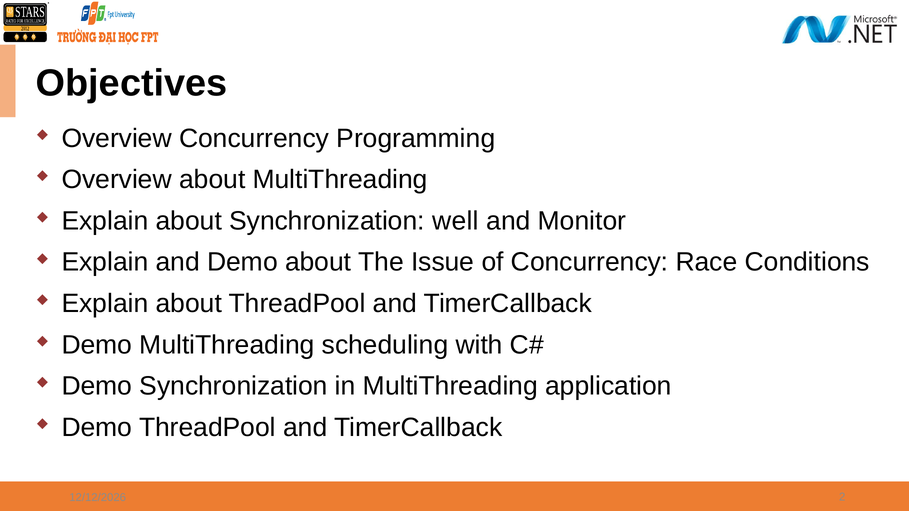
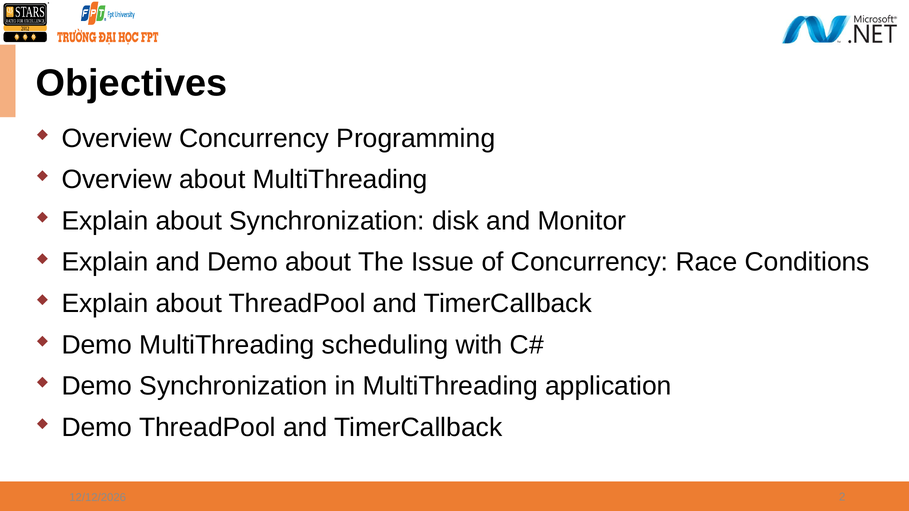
well: well -> disk
